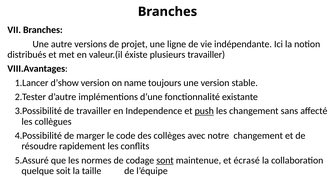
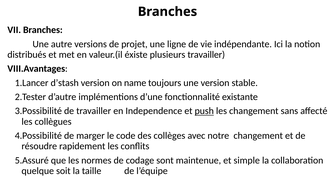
d’show: d’show -> d’stash
sont underline: present -> none
écrasé: écrasé -> simple
